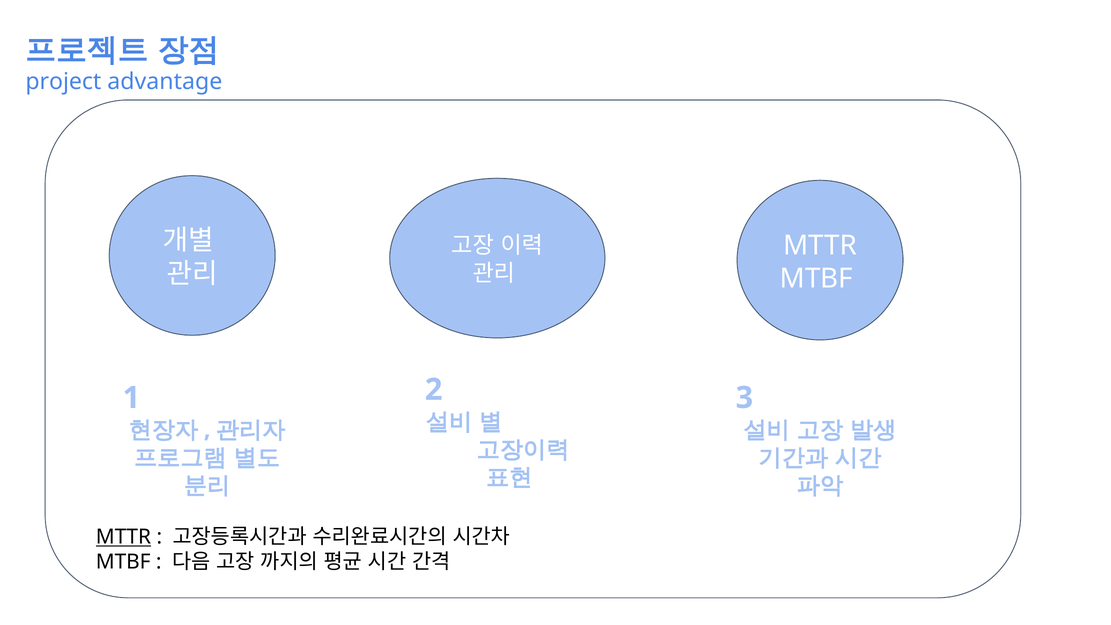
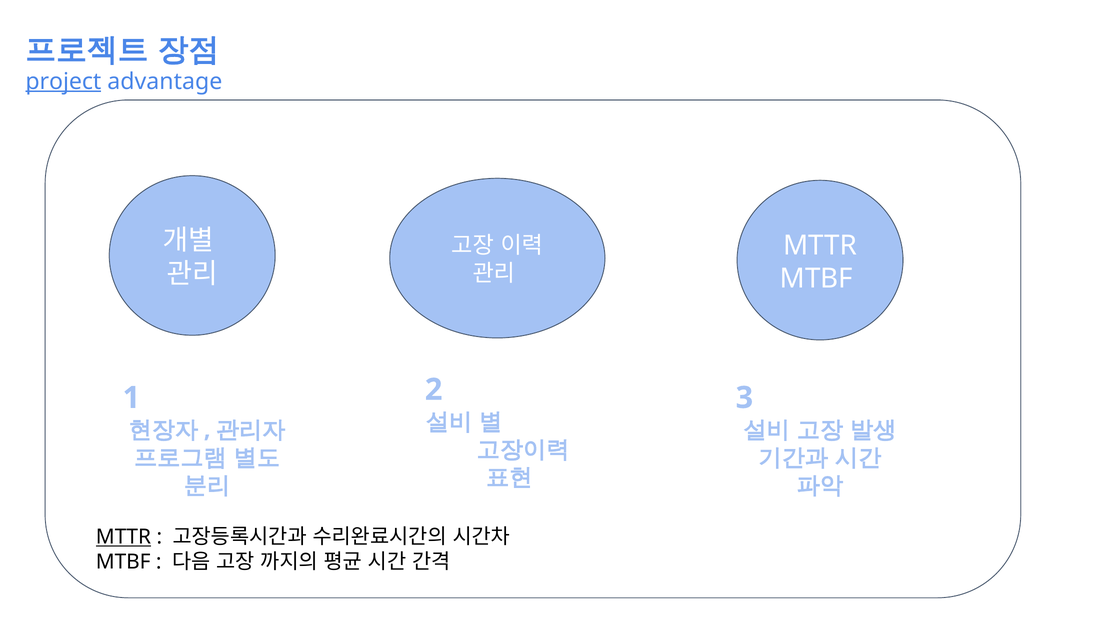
project underline: none -> present
